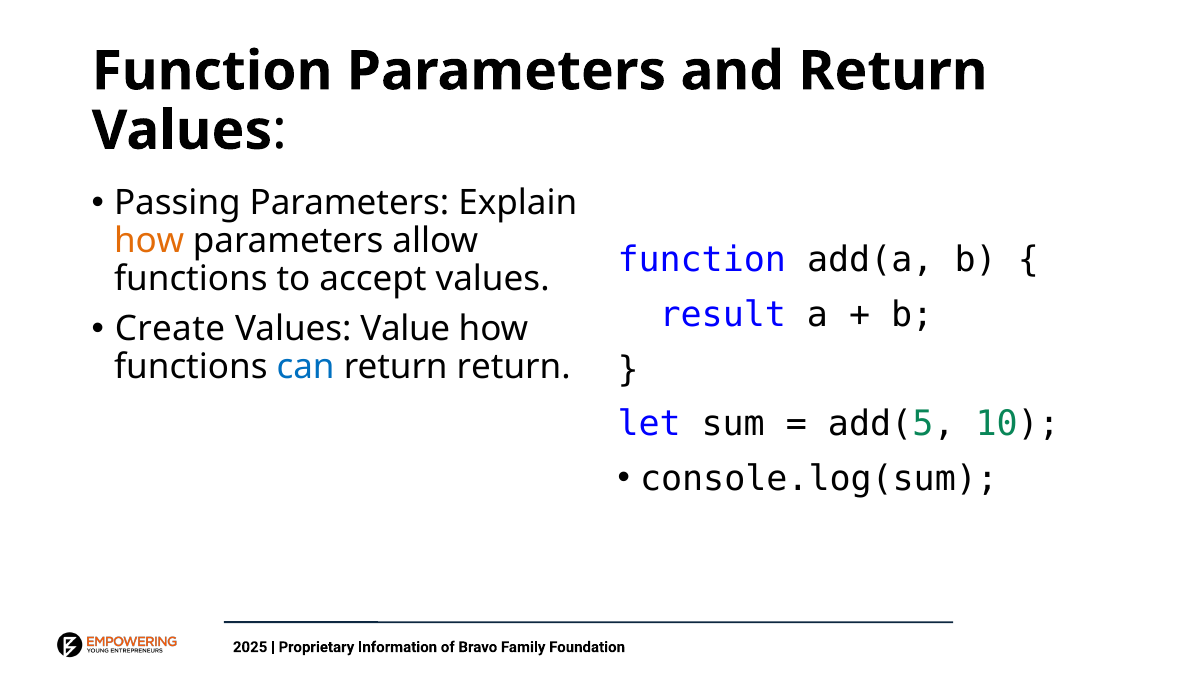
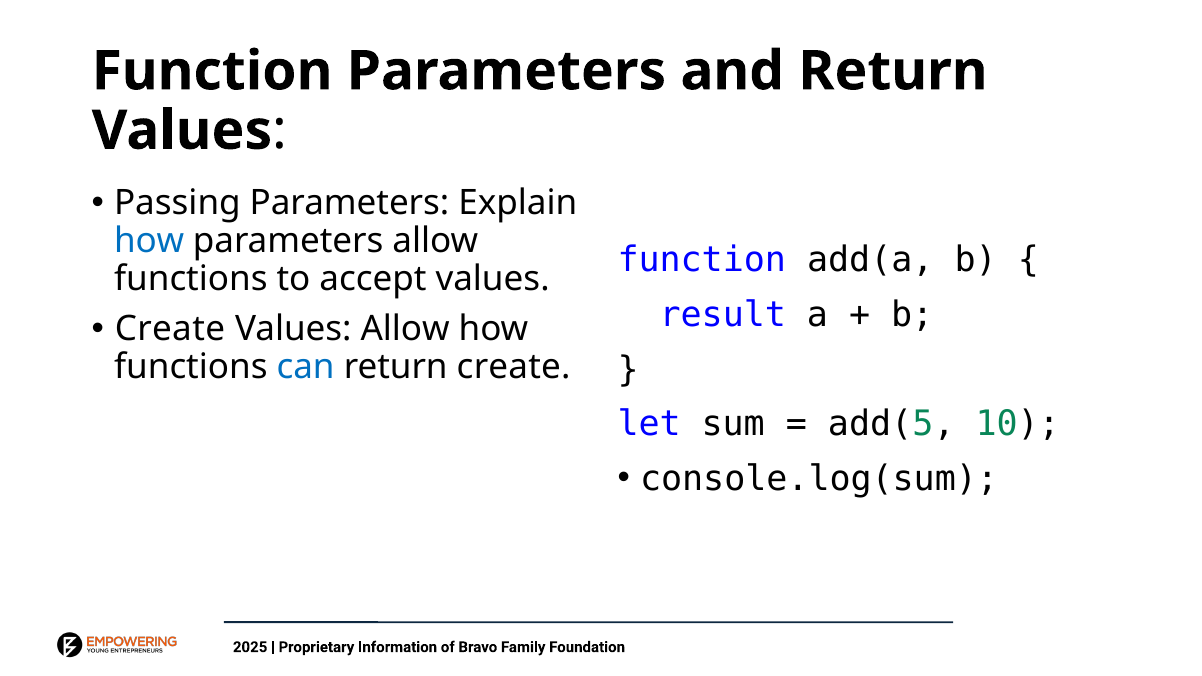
how at (149, 241) colour: orange -> blue
Values Value: Value -> Allow
return return: return -> create
